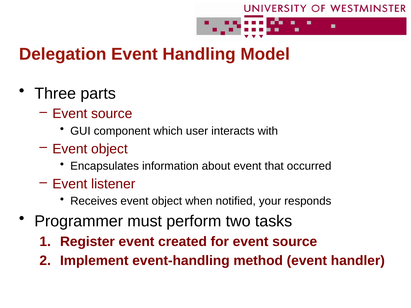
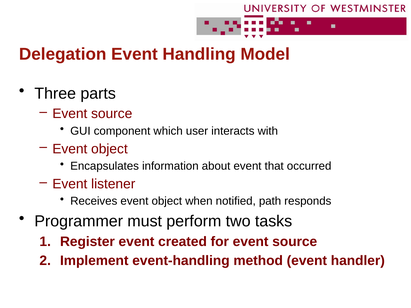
your: your -> path
